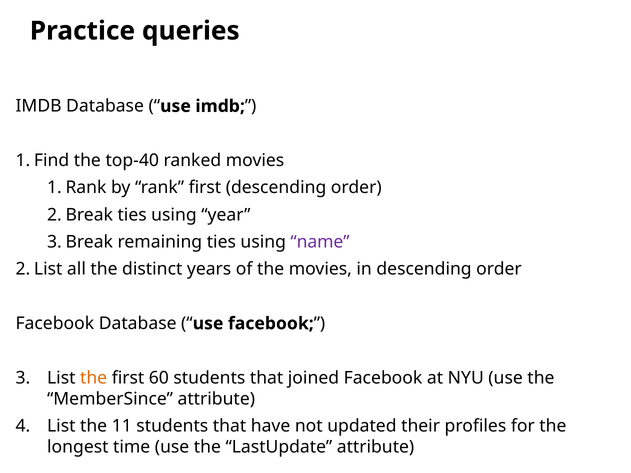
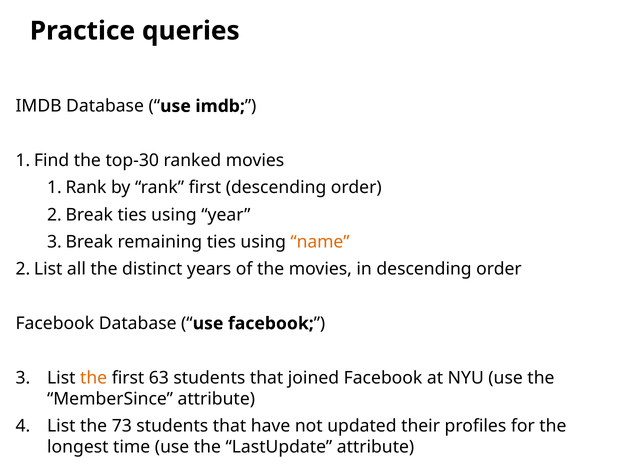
top-40: top-40 -> top-30
name colour: purple -> orange
60: 60 -> 63
11: 11 -> 73
